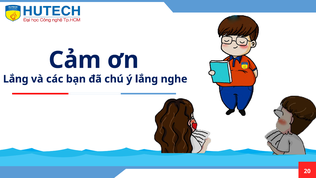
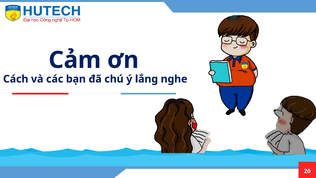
Lắng at (16, 79): Lắng -> Cách
